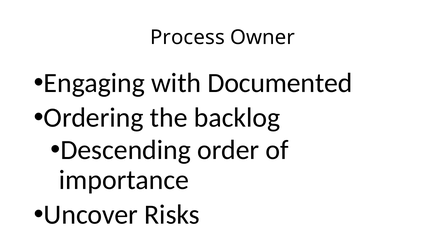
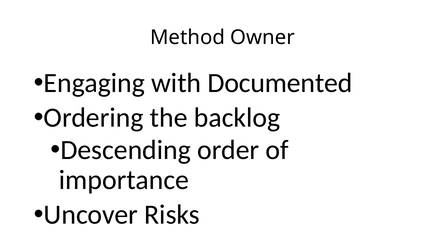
Process: Process -> Method
